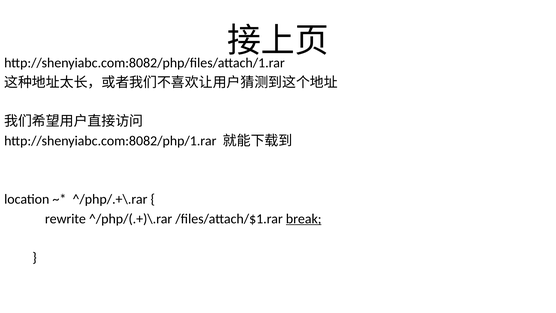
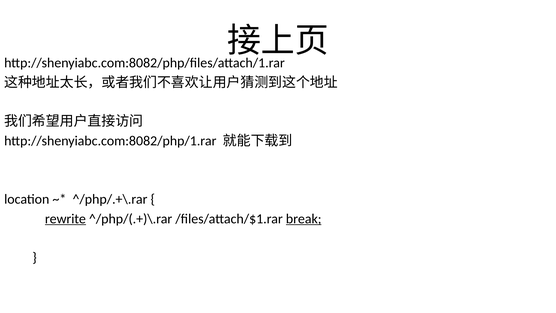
rewrite underline: none -> present
